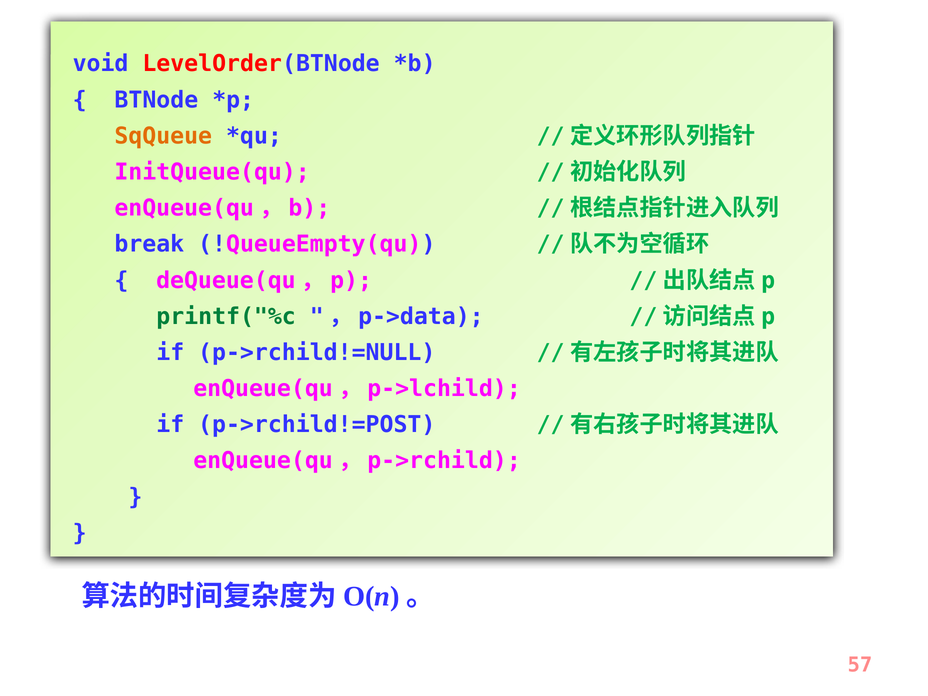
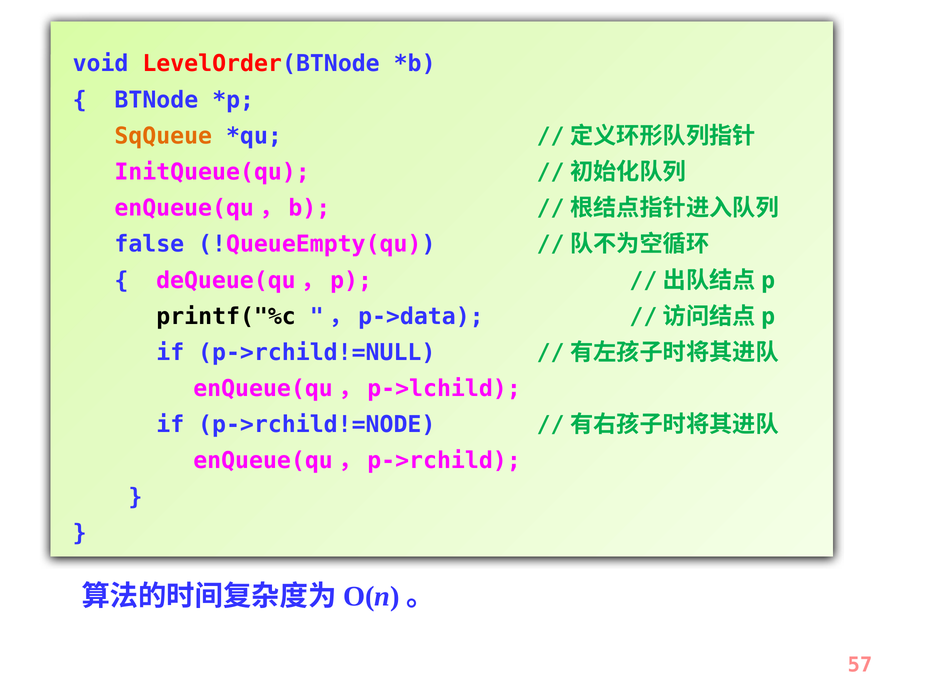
break: break -> false
printf("%c colour: green -> black
p->rchild!=POST: p->rchild!=POST -> p->rchild!=NODE
